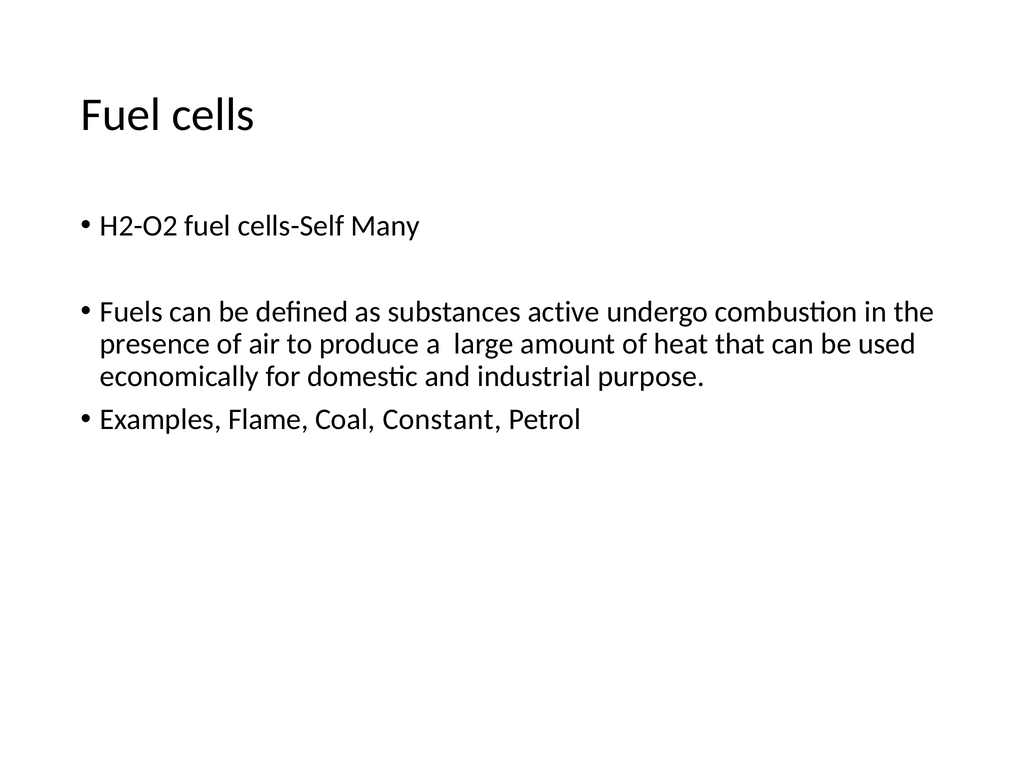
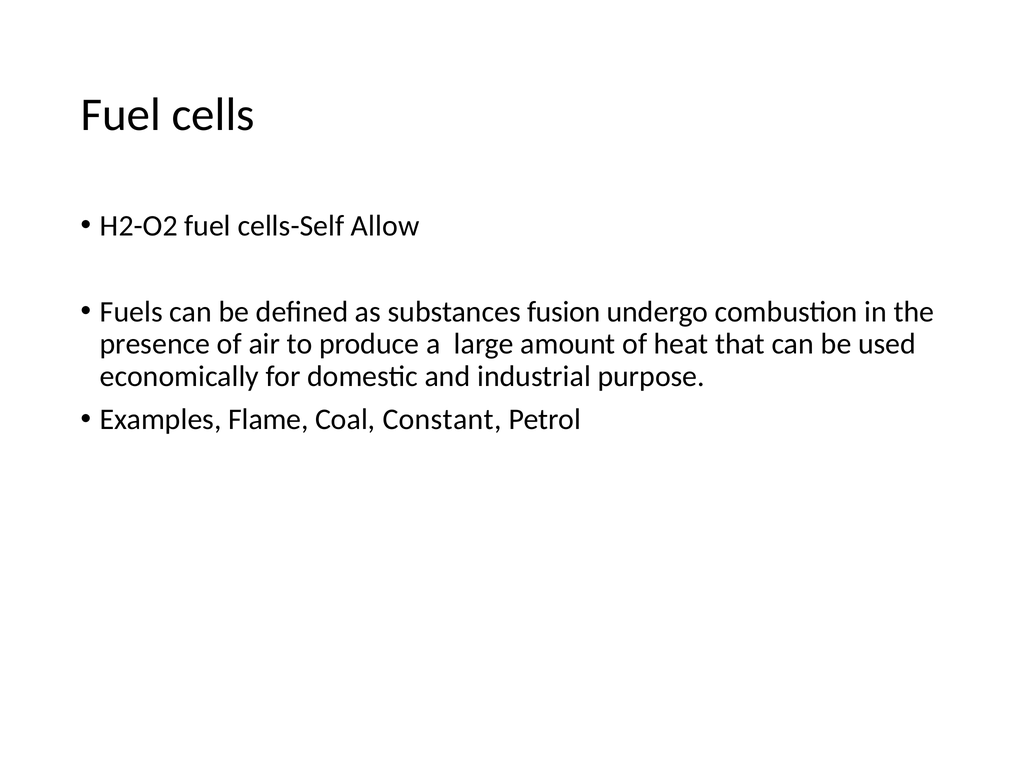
Many: Many -> Allow
active: active -> fusion
